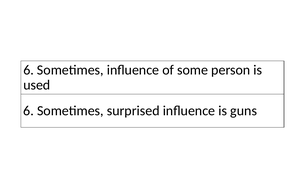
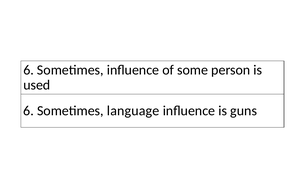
surprised: surprised -> language
